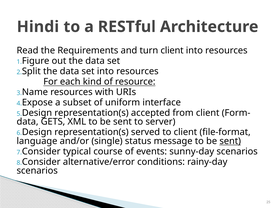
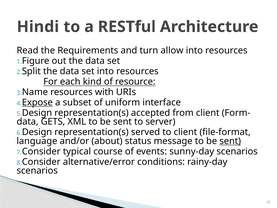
turn client: client -> allow
Expose underline: none -> present
single: single -> about
